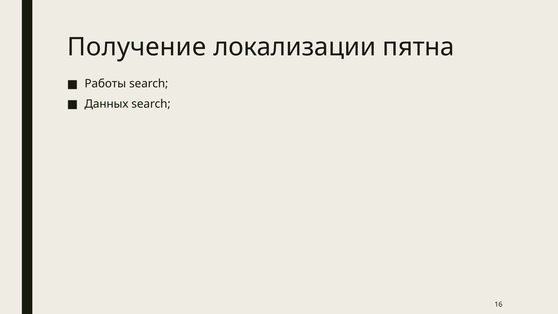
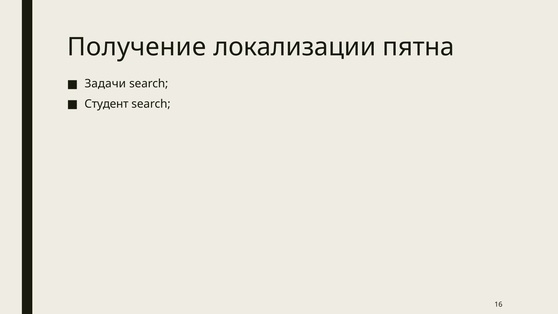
Работы: Работы -> Задачи
Данных: Данных -> Студент
